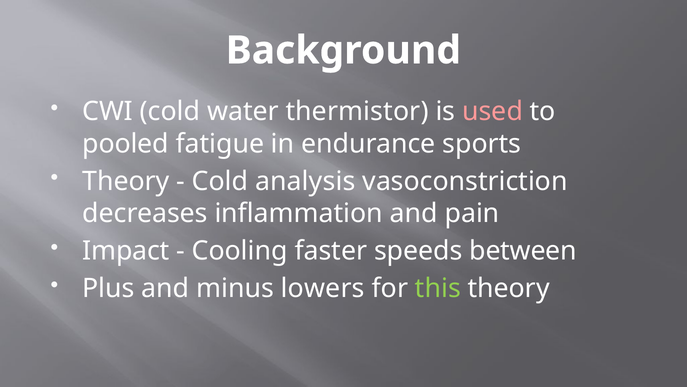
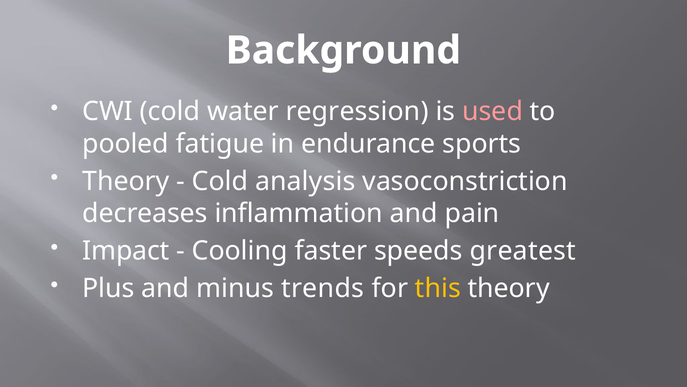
thermistor: thermistor -> regression
between: between -> greatest
lowers: lowers -> trends
this colour: light green -> yellow
